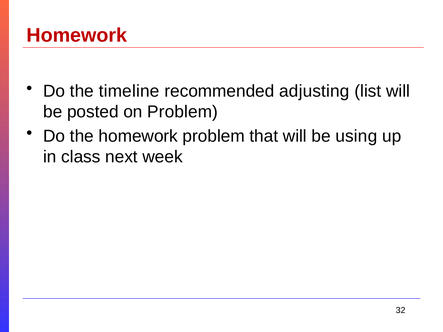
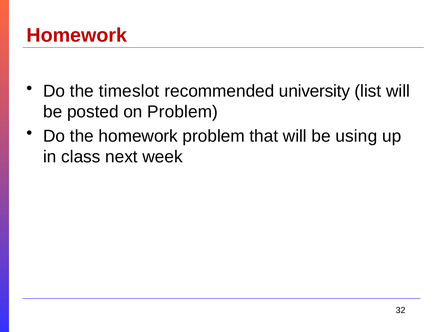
timeline: timeline -> timeslot
adjusting: adjusting -> university
